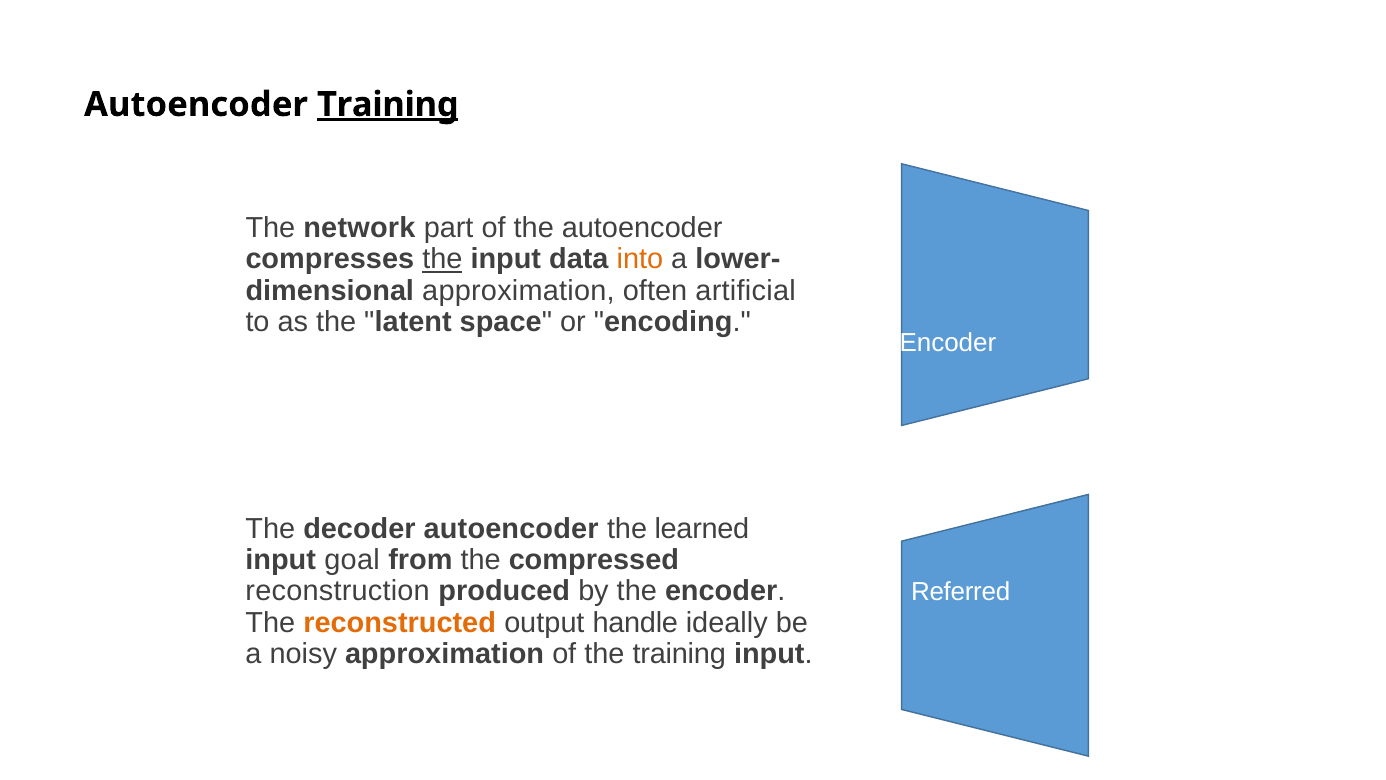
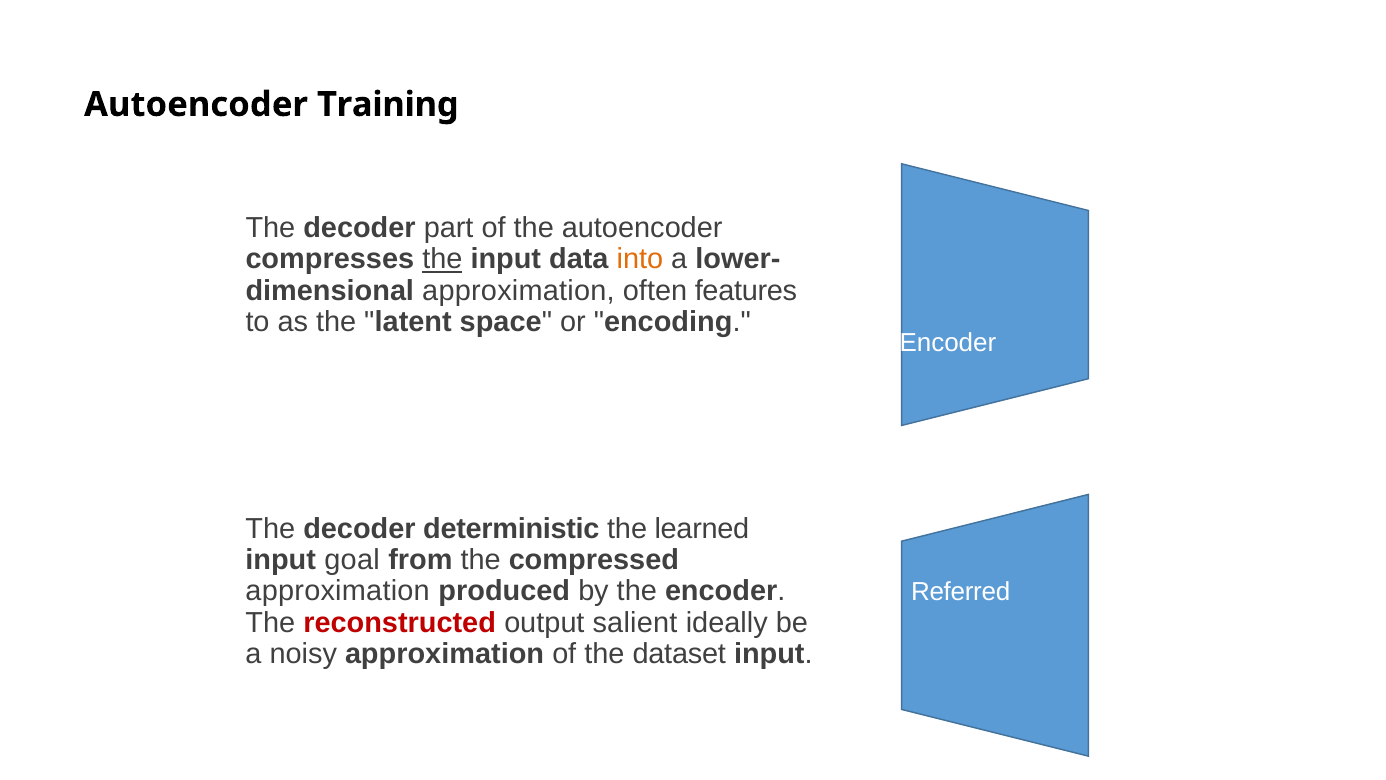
Training at (388, 105) underline: present -> none
network at (359, 228): network -> decoder
artificial: artificial -> features
decoder autoencoder: autoencoder -> deterministic
reconstruction at (338, 591): reconstruction -> approximation
reconstructed colour: orange -> red
handle: handle -> salient
the training: training -> dataset
